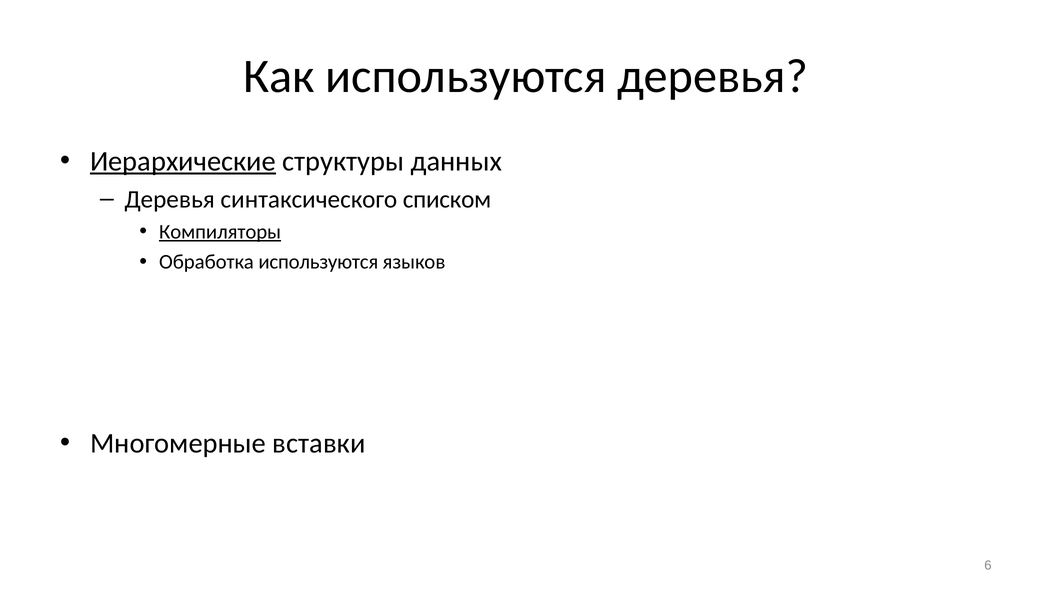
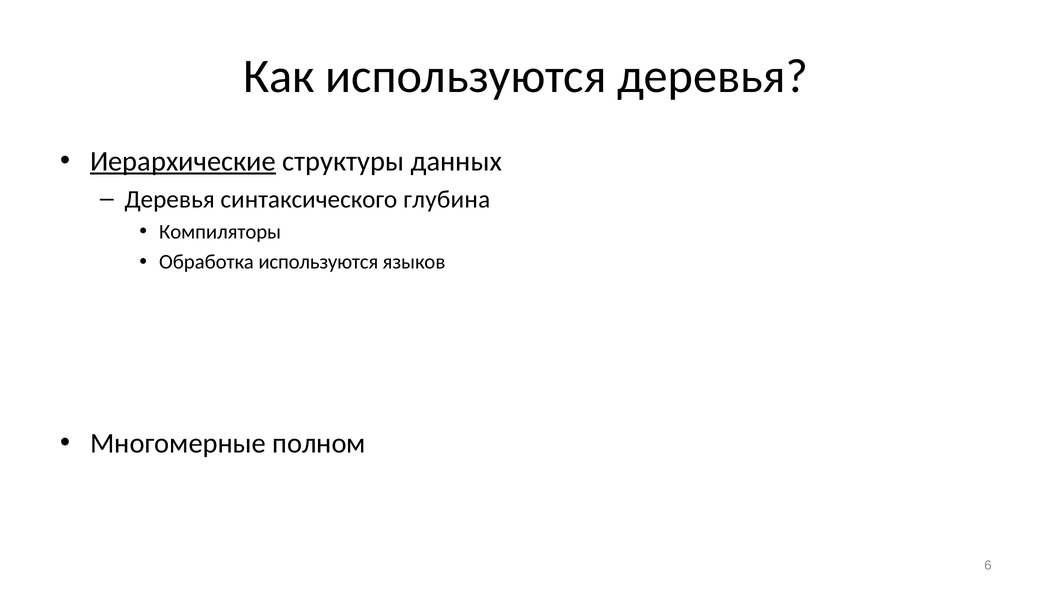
списком: списком -> глубина
Компиляторы underline: present -> none
вставки: вставки -> полном
